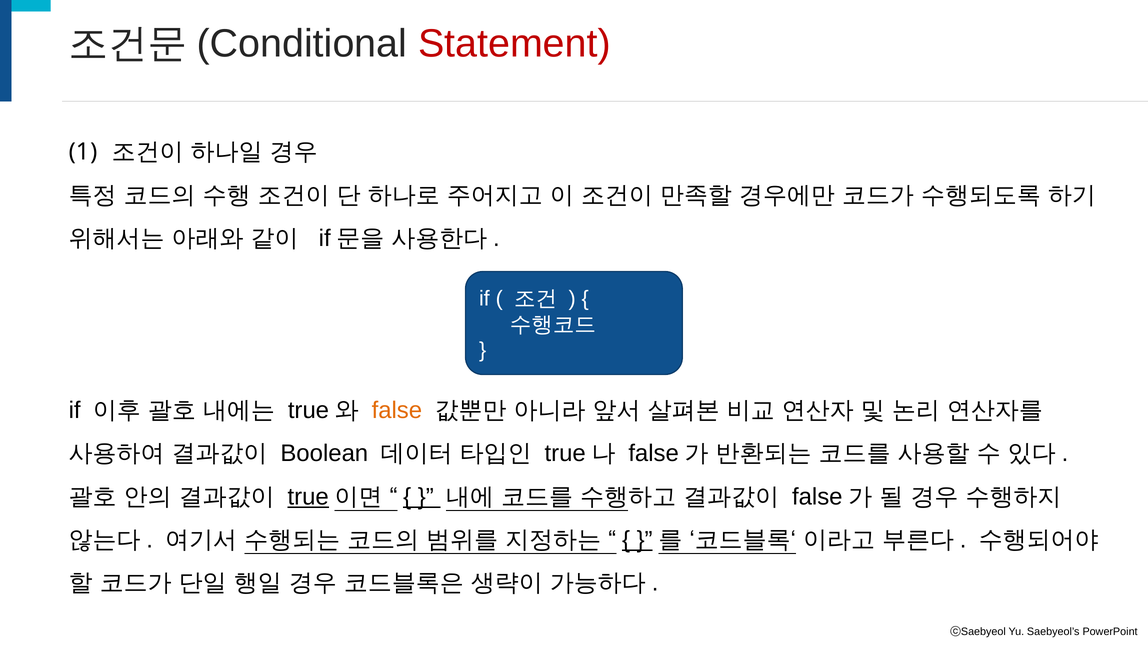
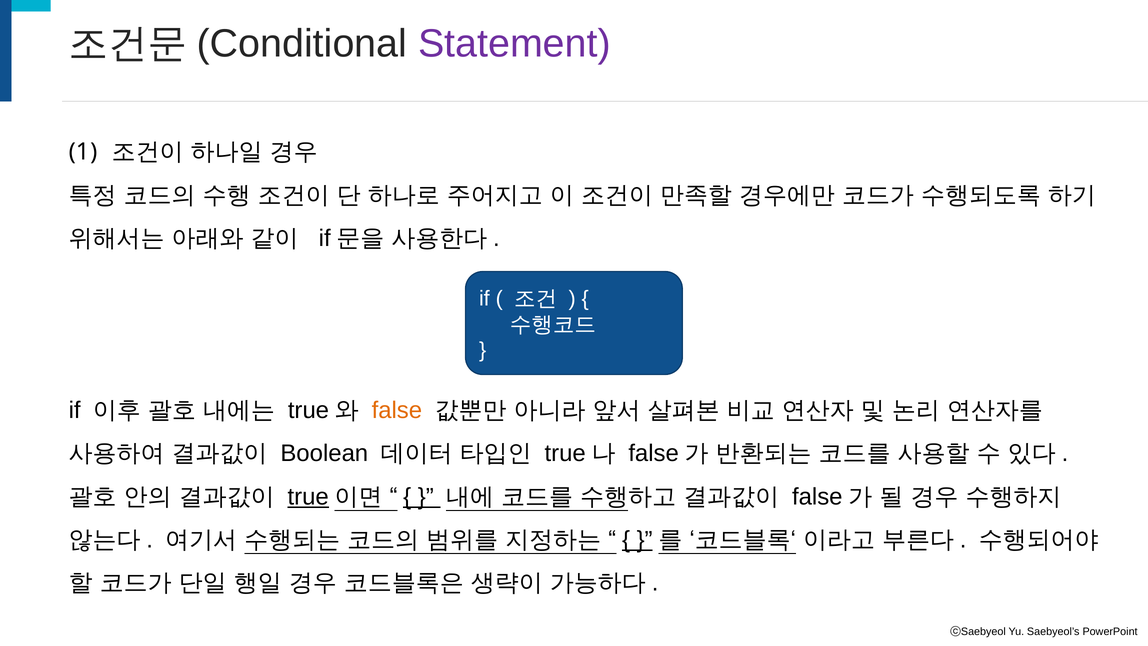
Statement colour: red -> purple
